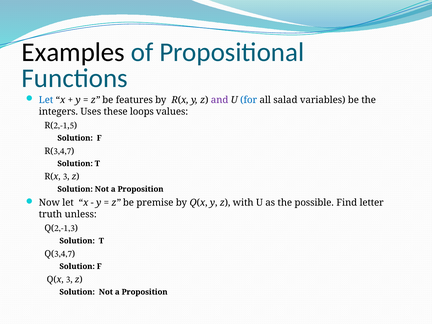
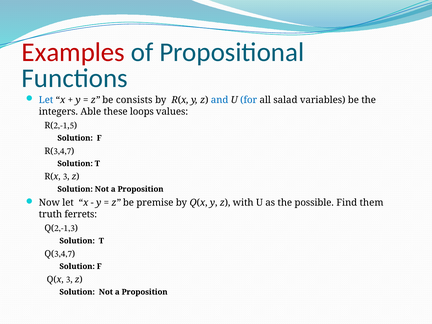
Examples colour: black -> red
features: features -> consists
and colour: purple -> blue
Uses: Uses -> Able
letter: letter -> them
unless: unless -> ferrets
